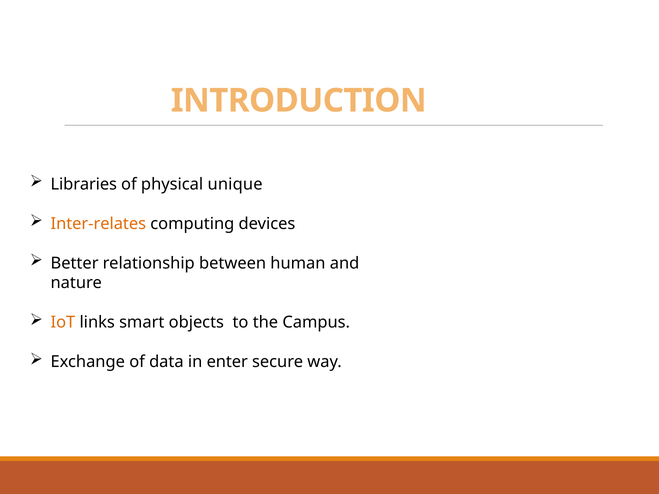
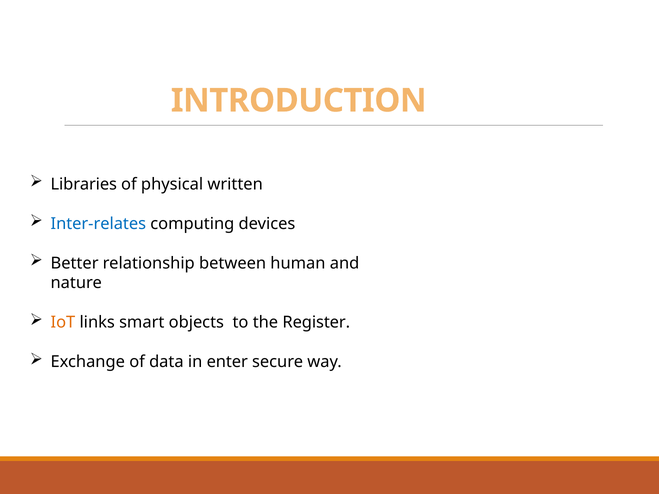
unique: unique -> written
Inter-relates colour: orange -> blue
Campus: Campus -> Register
